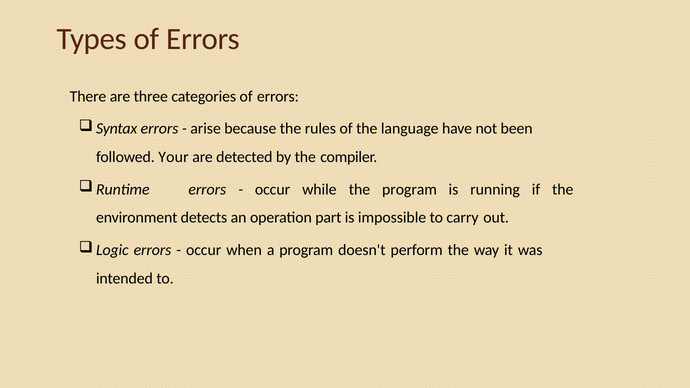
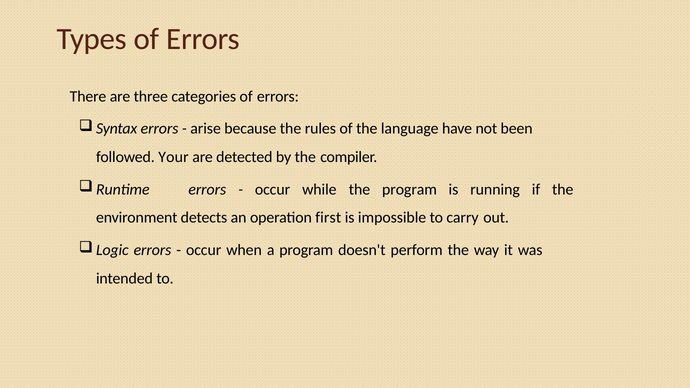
part: part -> first
